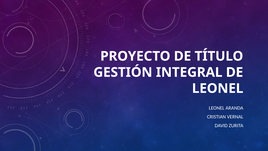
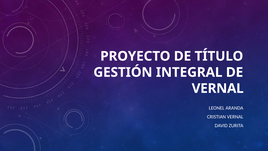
LEONEL at (218, 88): LEONEL -> VERNAL
